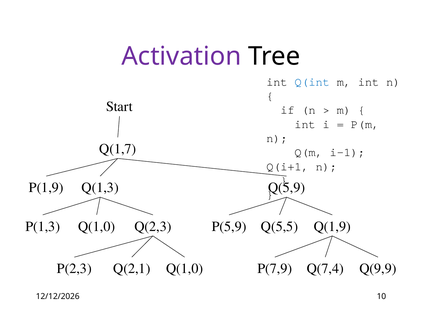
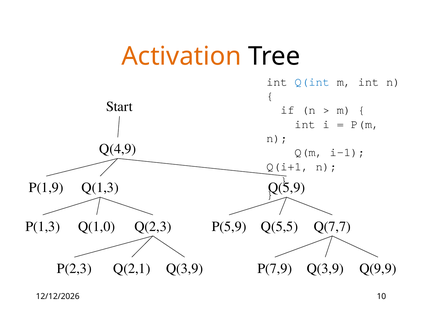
Activation colour: purple -> orange
Q(1,7: Q(1,7 -> Q(4,9
Q(1,9: Q(1,9 -> Q(7,7
Q(2,1 Q(1,0: Q(1,0 -> Q(3,9
P(7,9 Q(7,4: Q(7,4 -> Q(3,9
